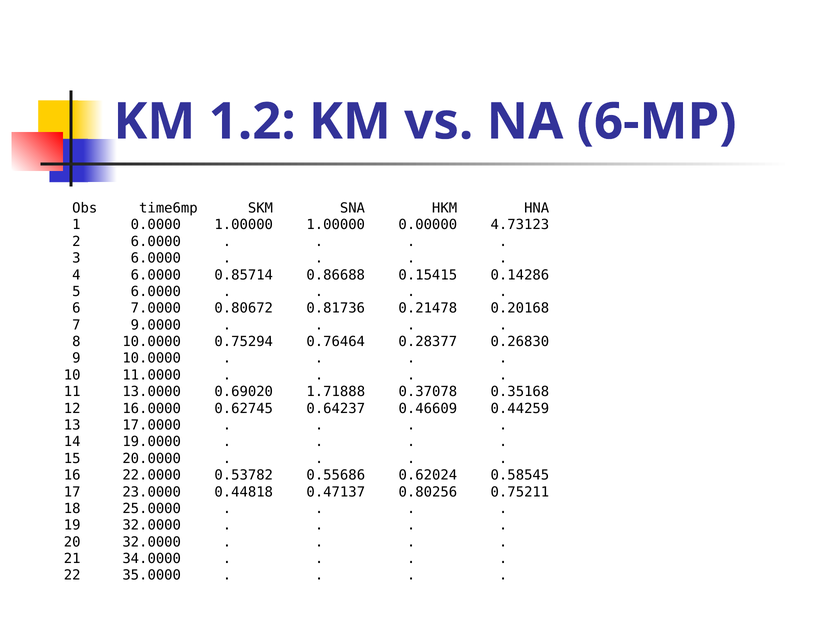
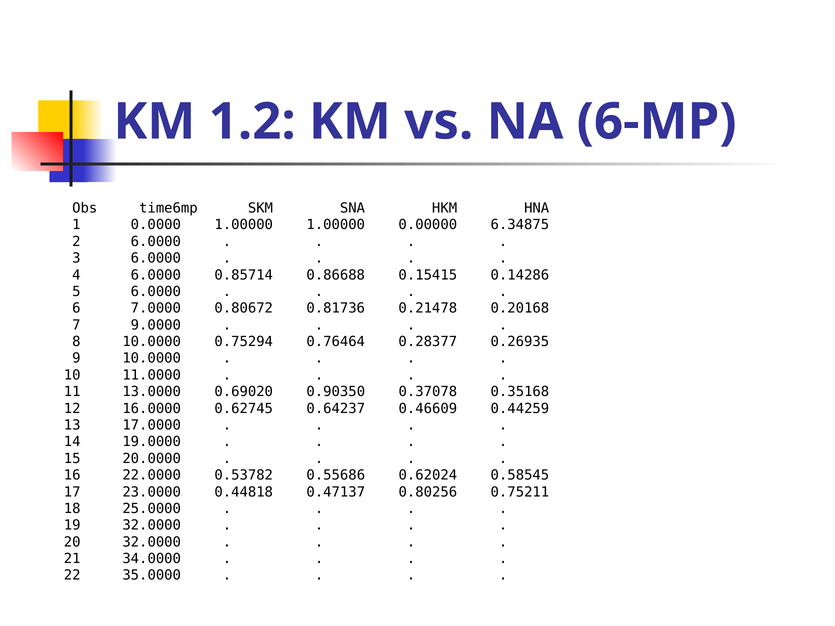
4.73123: 4.73123 -> 6.34875
0.26830: 0.26830 -> 0.26935
1.71888: 1.71888 -> 0.90350
